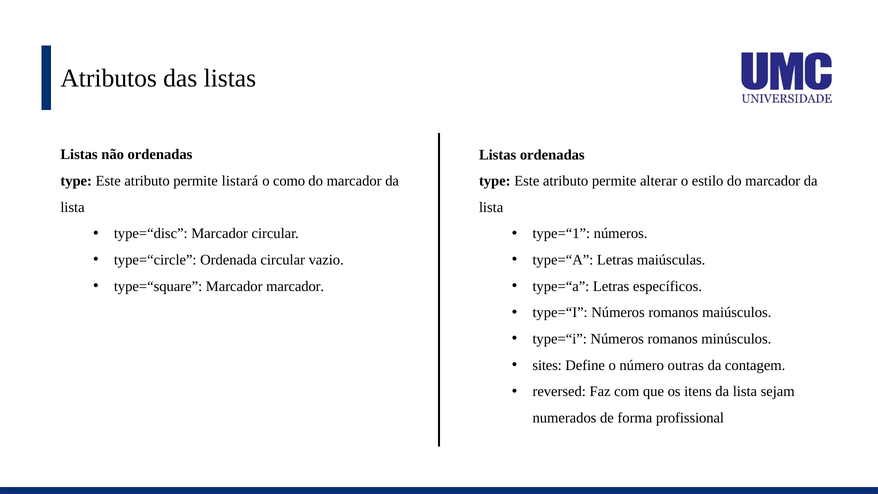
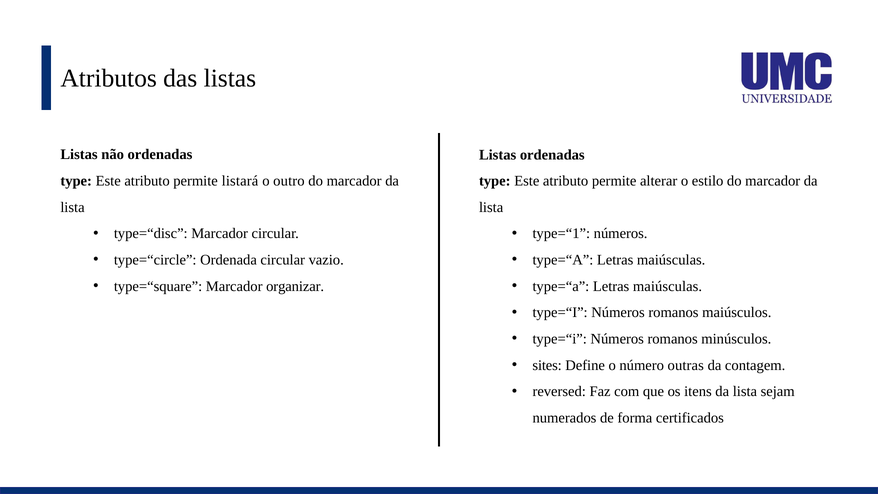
como: como -> outro
Marcador marcador: marcador -> organizar
específicos at (668, 286): específicos -> maiúsculas
profissional: profissional -> certificados
